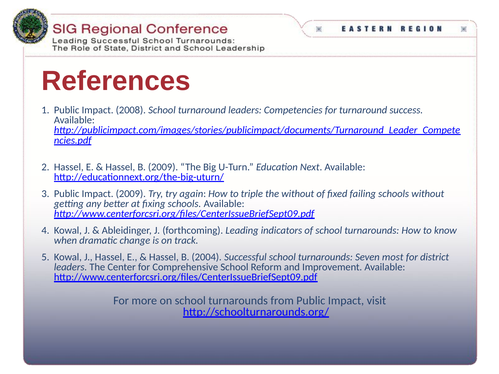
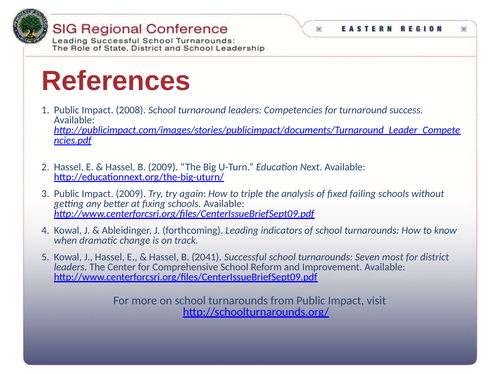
the without: without -> analysis
2004: 2004 -> 2041
